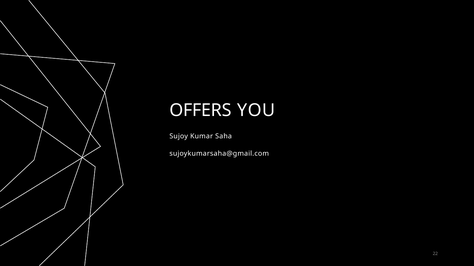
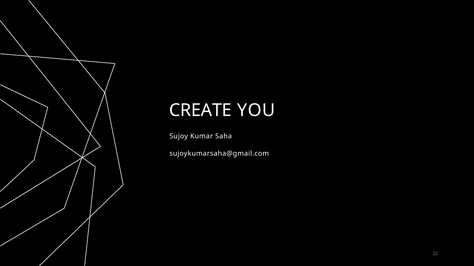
OFFERS: OFFERS -> CREATE
